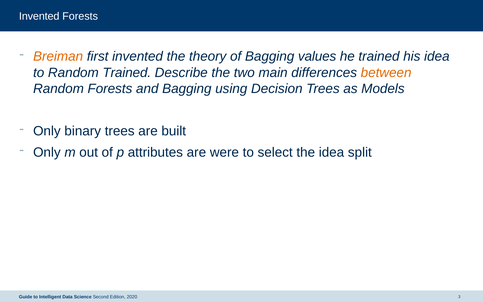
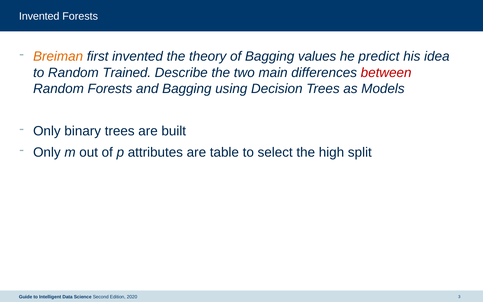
he trained: trained -> predict
between colour: orange -> red
were: were -> table
the idea: idea -> high
